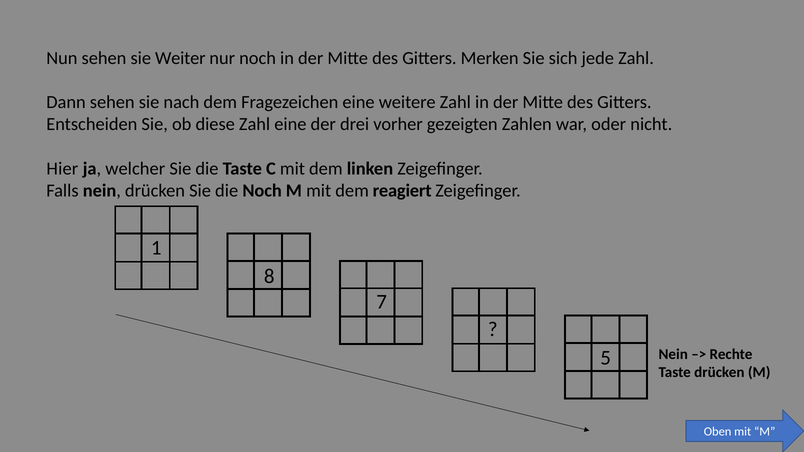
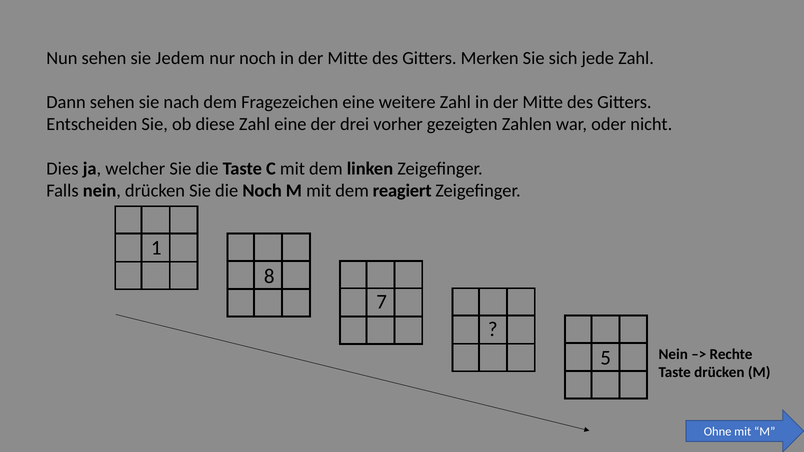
Weiter: Weiter -> Jedem
Hier: Hier -> Dies
Oben: Oben -> Ohne
